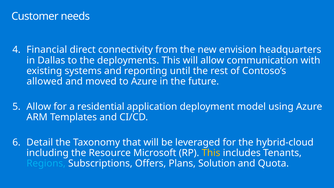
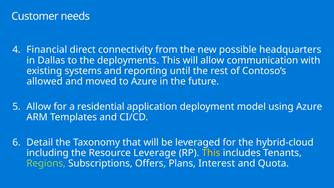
envision: envision -> possible
Microsoft: Microsoft -> Leverage
Regions colour: light blue -> light green
Solution: Solution -> Interest
